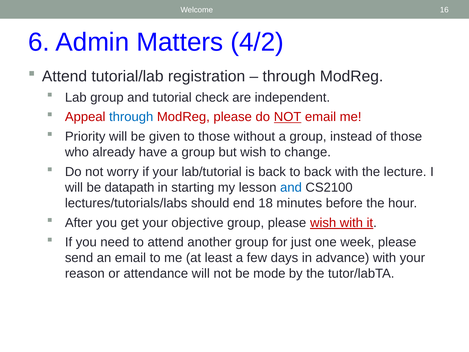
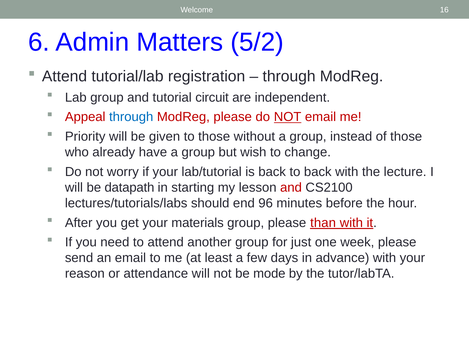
4/2: 4/2 -> 5/2
check: check -> circuit
and at (291, 187) colour: blue -> red
18: 18 -> 96
objective: objective -> materials
please wish: wish -> than
